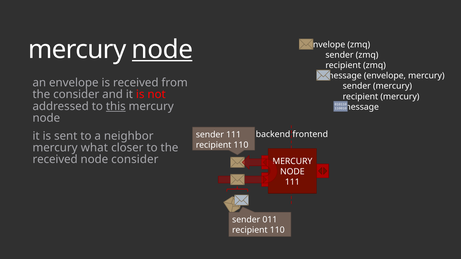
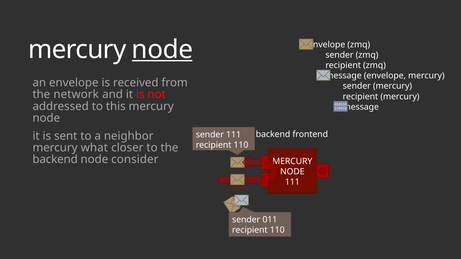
the consider: consider -> network
this underline: present -> none
received at (55, 160): received -> backend
